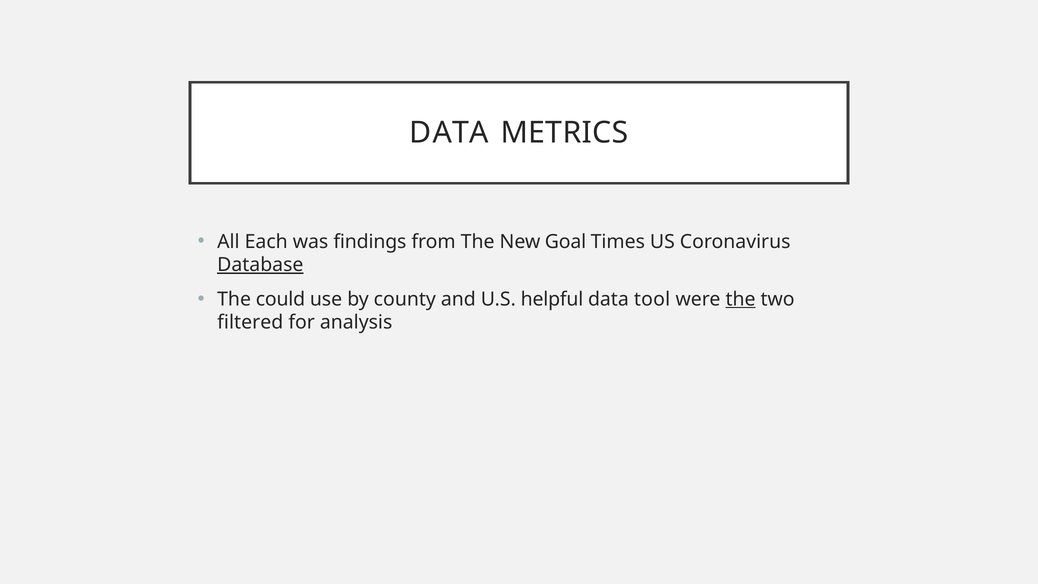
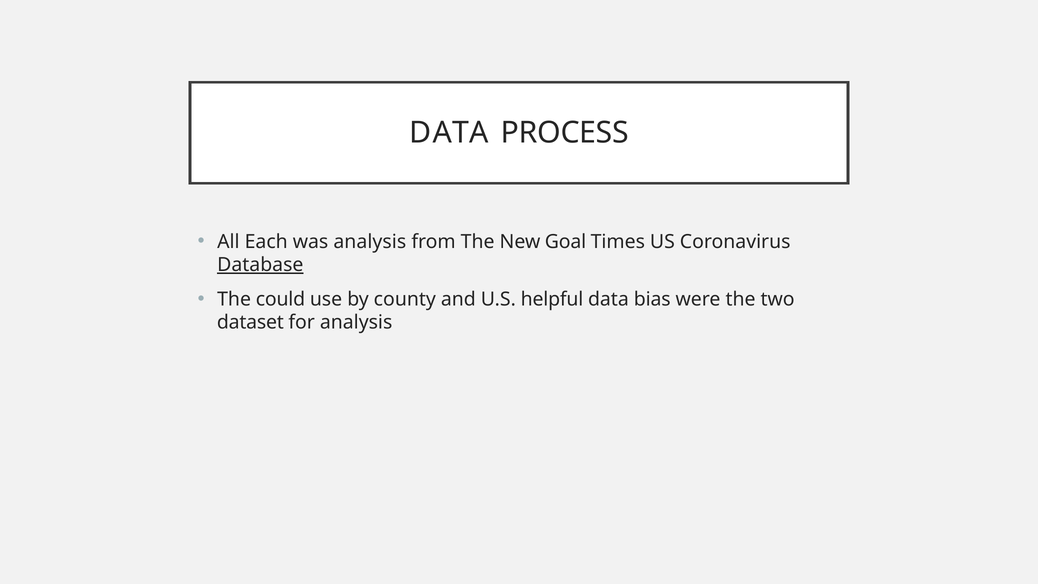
METRICS: METRICS -> PROCESS
was findings: findings -> analysis
tool: tool -> bias
the at (741, 299) underline: present -> none
filtered: filtered -> dataset
